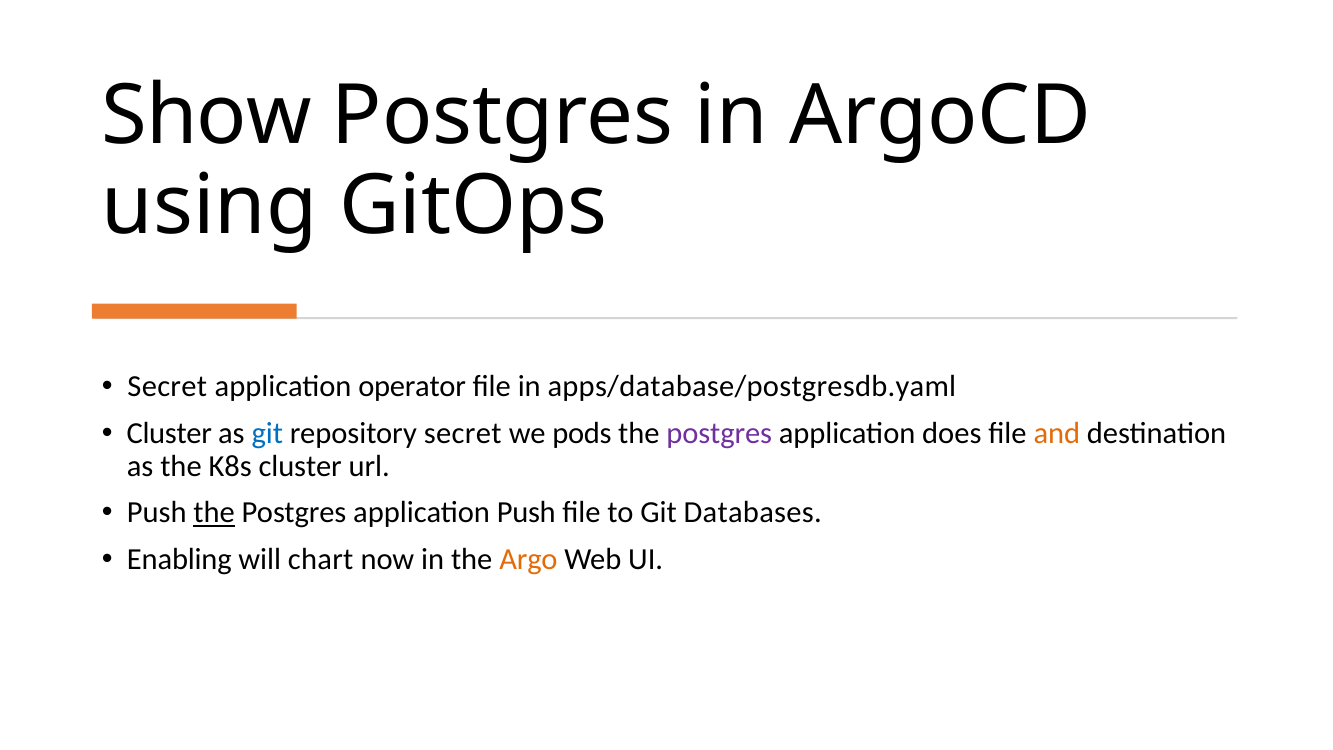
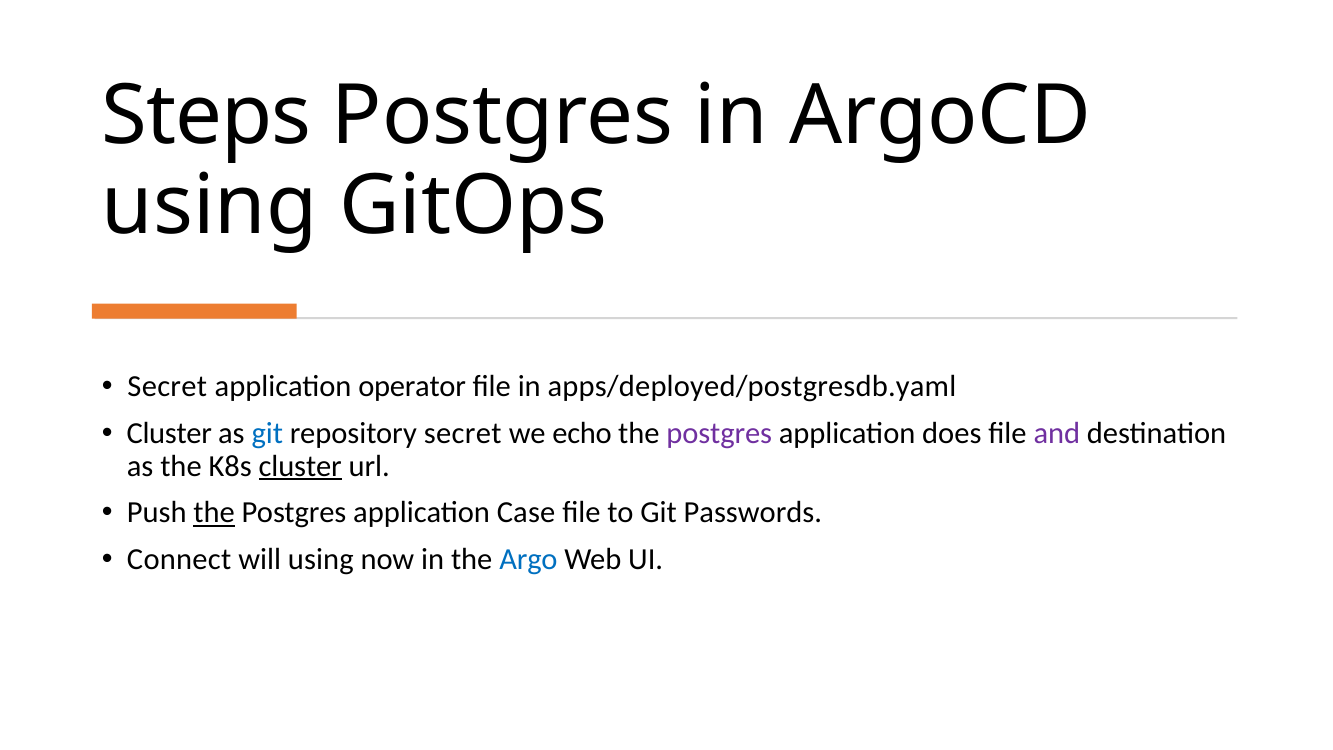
Show: Show -> Steps
apps/database/postgresdb.yaml: apps/database/postgresdb.yaml -> apps/deployed/postgresdb.yaml
pods: pods -> echo
and colour: orange -> purple
cluster at (300, 466) underline: none -> present
application Push: Push -> Case
Databases: Databases -> Passwords
Enabling: Enabling -> Connect
will chart: chart -> using
Argo colour: orange -> blue
